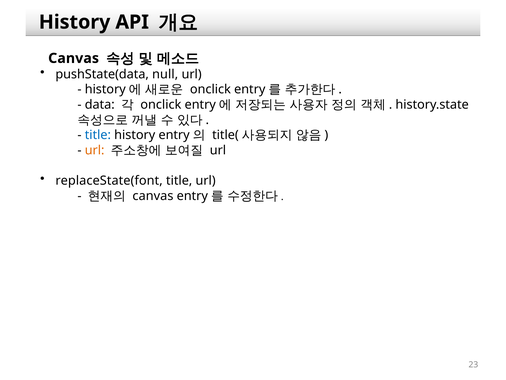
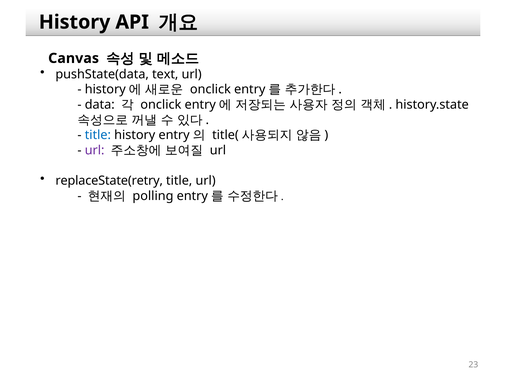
null: null -> text
url at (95, 150) colour: orange -> purple
replaceState(font: replaceState(font -> replaceState(retry
canvas at (153, 196): canvas -> polling
